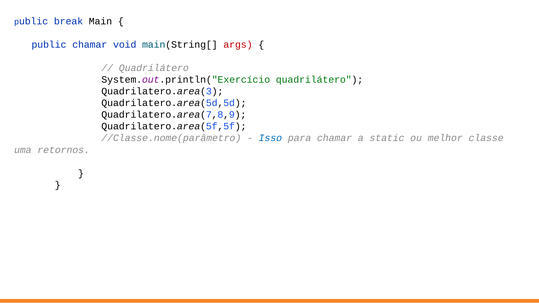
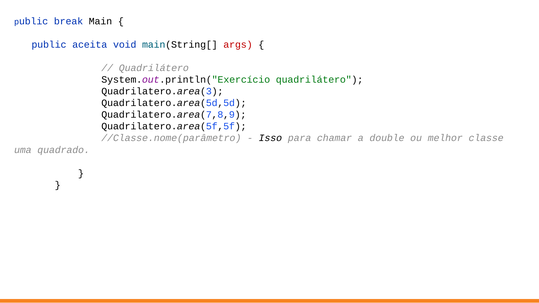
public chamar: chamar -> aceita
Isso colour: blue -> black
static: static -> double
retornos: retornos -> quadrado
